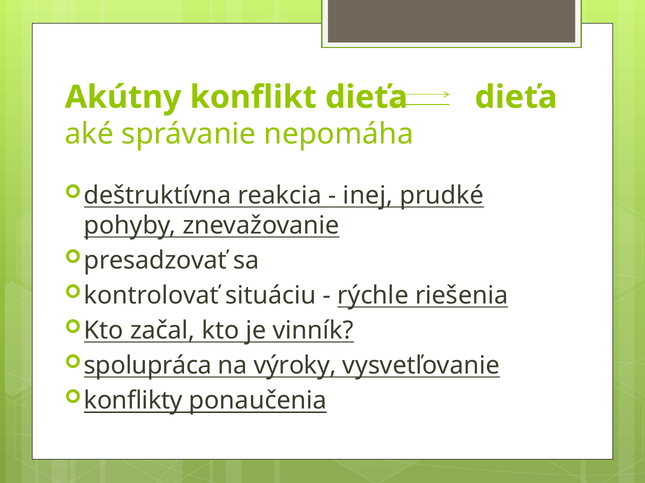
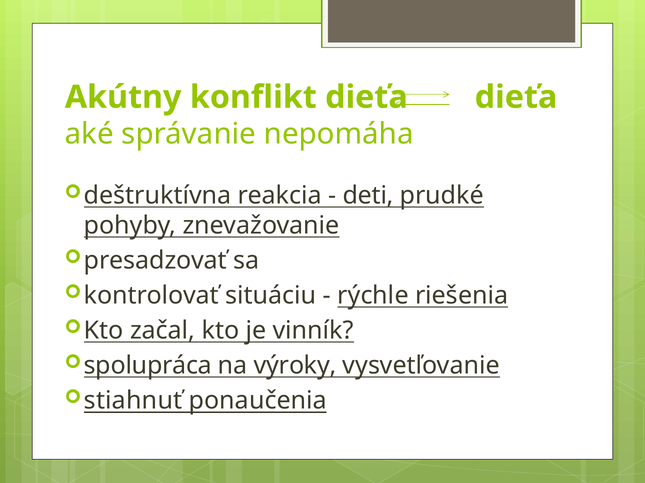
inej: inej -> deti
konflikty: konflikty -> stiahnuť
